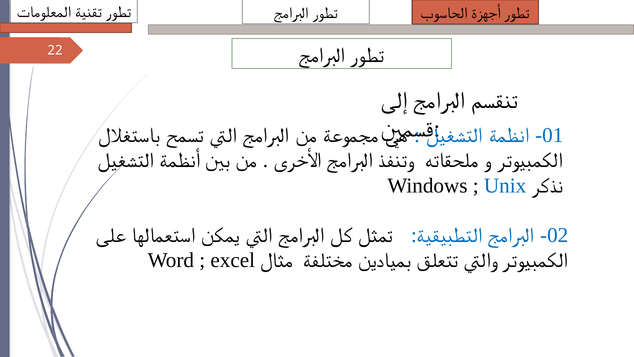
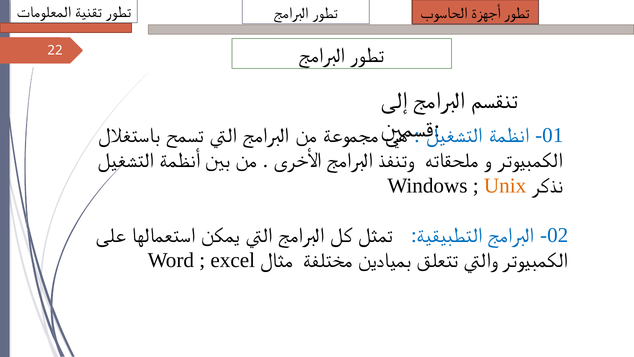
Unix colour: blue -> orange
